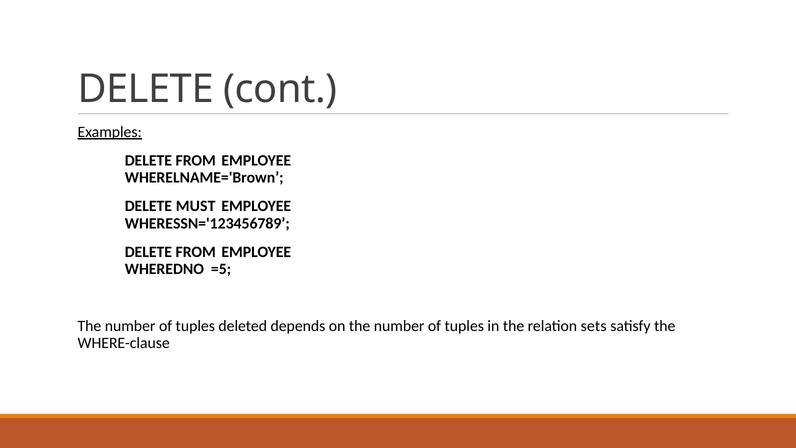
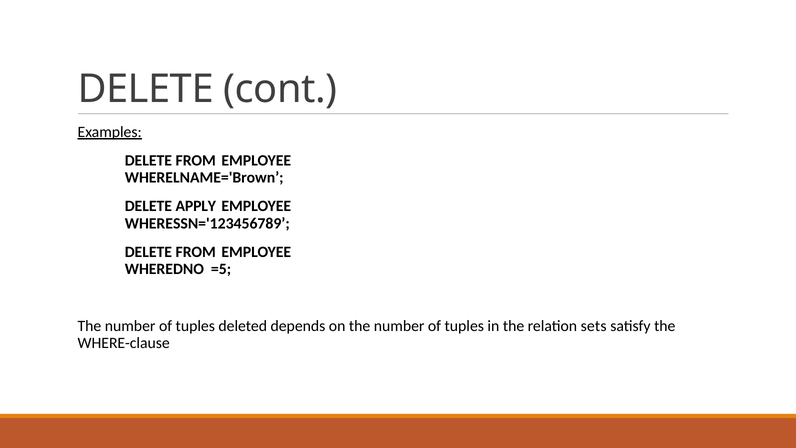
MUST: MUST -> APPLY
